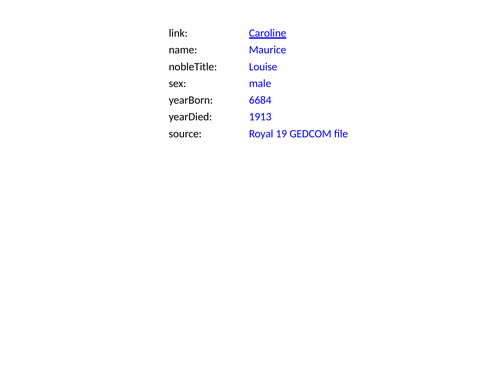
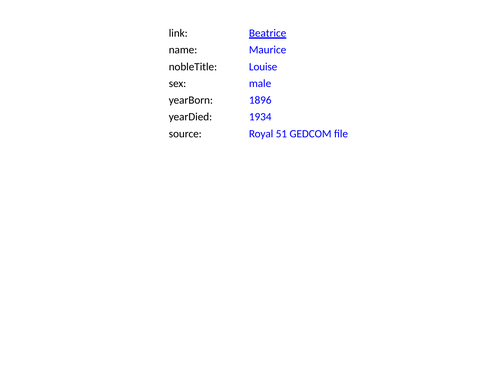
Caroline: Caroline -> Beatrice
6684: 6684 -> 1896
1913: 1913 -> 1934
19: 19 -> 51
